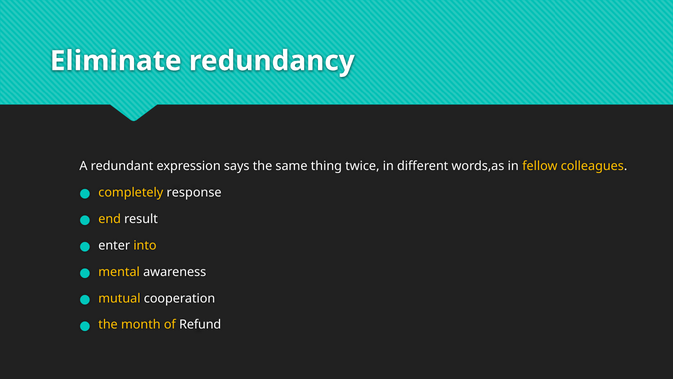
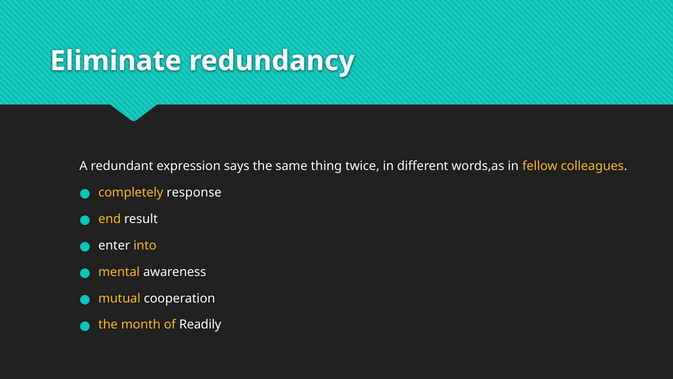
Refund: Refund -> Readily
